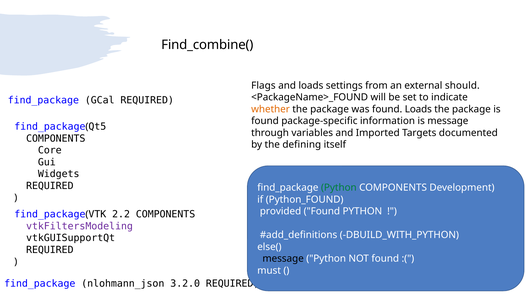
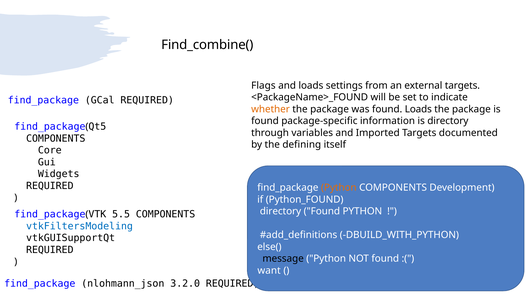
external should: should -> targets
is message: message -> directory
Python at (339, 188) colour: green -> orange
provided at (281, 211): provided -> directory
2.2: 2.2 -> 5.5
vtkFiltersModeling colour: purple -> blue
must: must -> want
